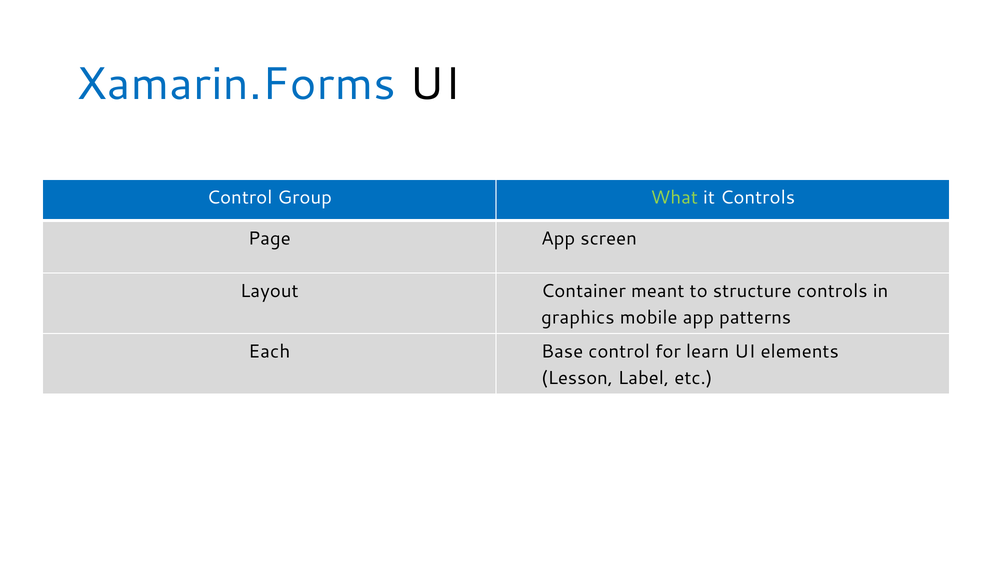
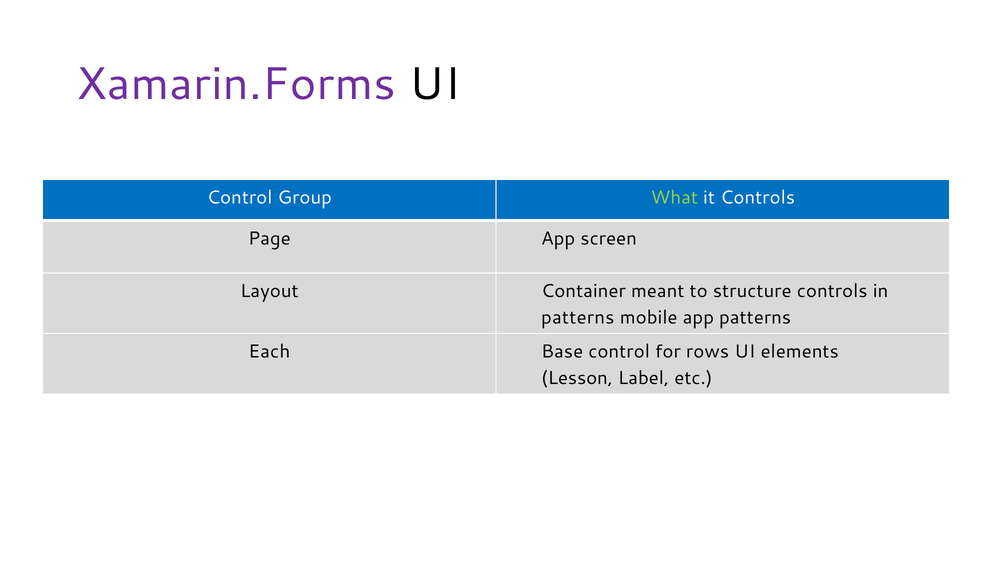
Xamarin.Forms colour: blue -> purple
graphics at (578, 317): graphics -> patterns
learn: learn -> rows
